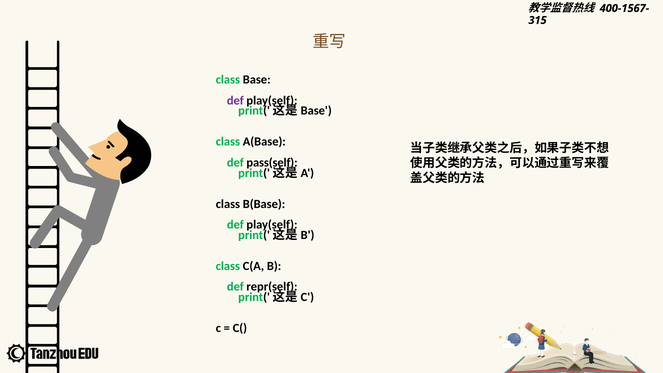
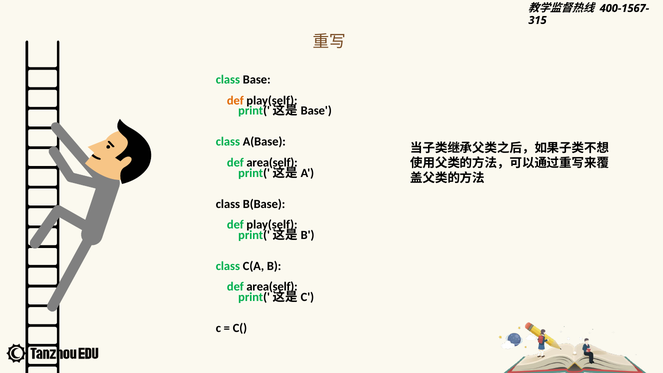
def at (235, 100) colour: purple -> orange
pass(self at (272, 163): pass(self -> area(self
repr(self at (272, 287): repr(self -> area(self
